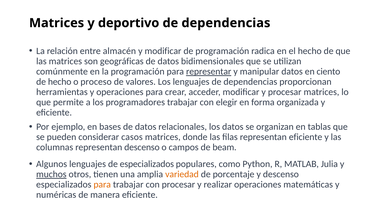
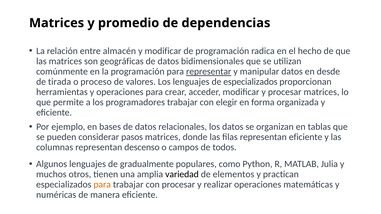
deportivo: deportivo -> promedio
ciento: ciento -> desde
de hecho: hecho -> tirada
lenguajes de dependencias: dependencias -> especializados
casos: casos -> pasos
beam: beam -> todos
de especializados: especializados -> gradualmente
muchos underline: present -> none
variedad colour: orange -> black
porcentaje: porcentaje -> elementos
y descenso: descenso -> practican
